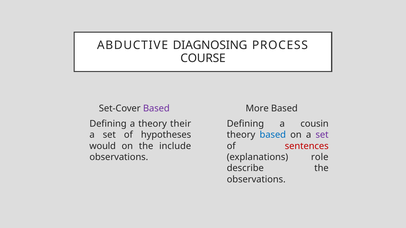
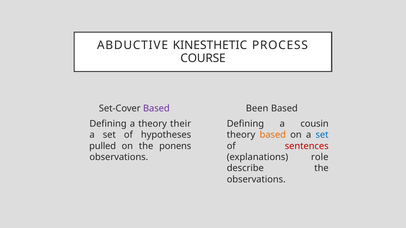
DIAGNOSING: DIAGNOSING -> KINESTHETIC
More: More -> Been
based at (273, 135) colour: blue -> orange
set at (322, 135) colour: purple -> blue
would: would -> pulled
include: include -> ponens
